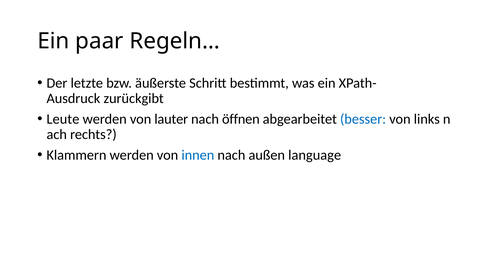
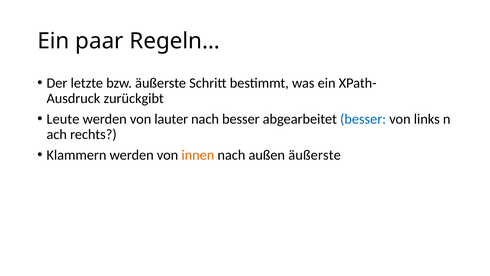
nach öffnen: öffnen -> besser
innen colour: blue -> orange
außen language: language -> äußerste
